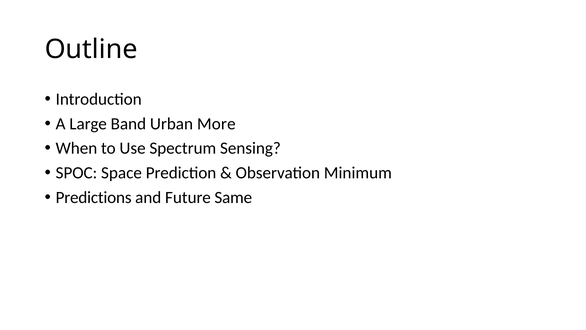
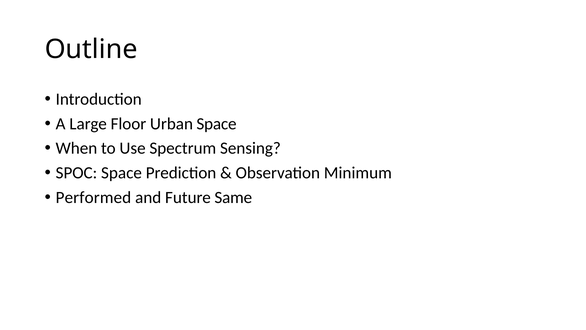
Band: Band -> Floor
Urban More: More -> Space
Predictions: Predictions -> Performed
